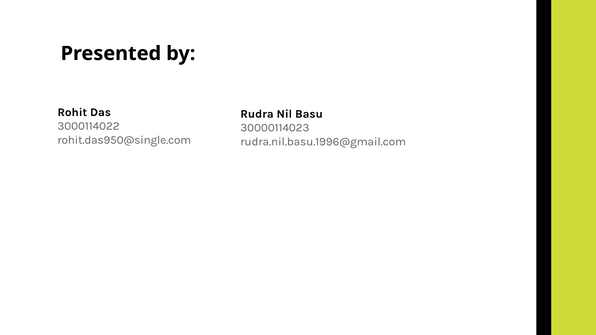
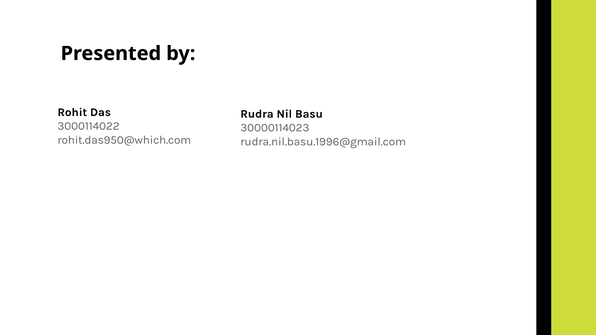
rohit.das950@single.com: rohit.das950@single.com -> rohit.das950@which.com
